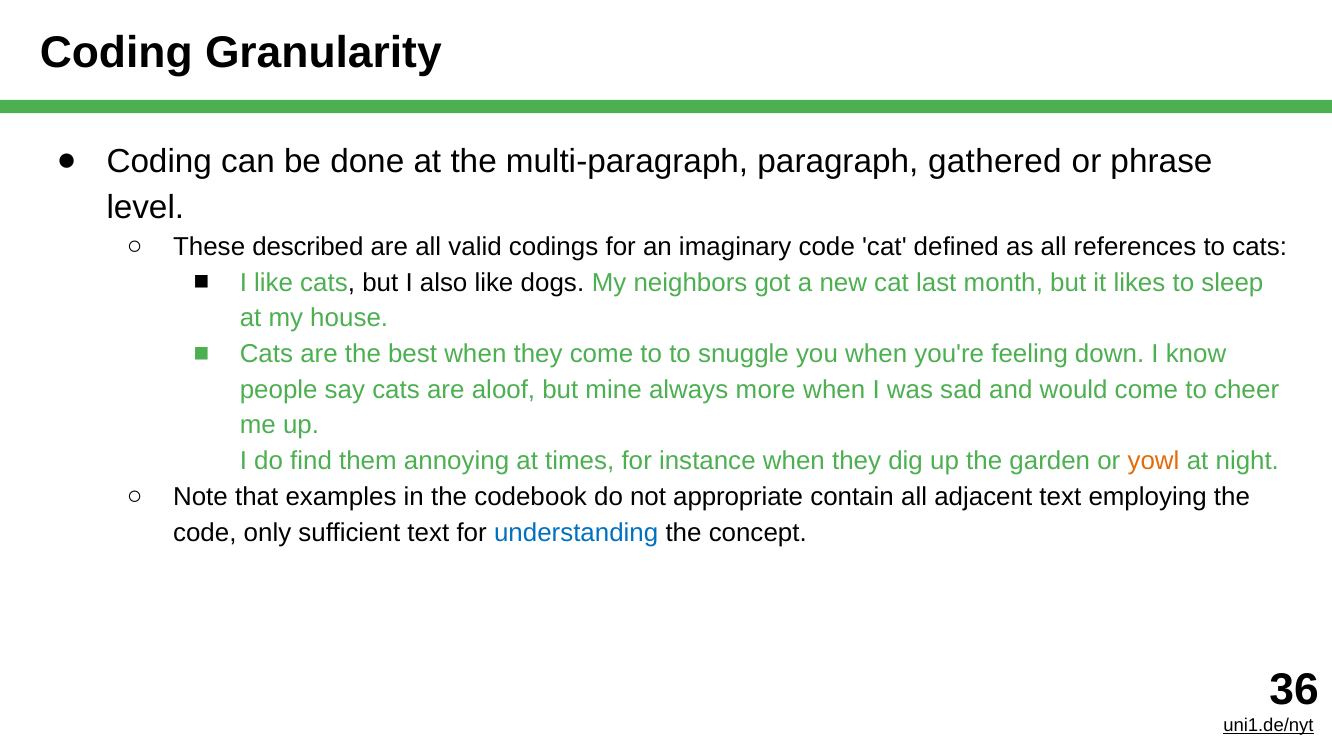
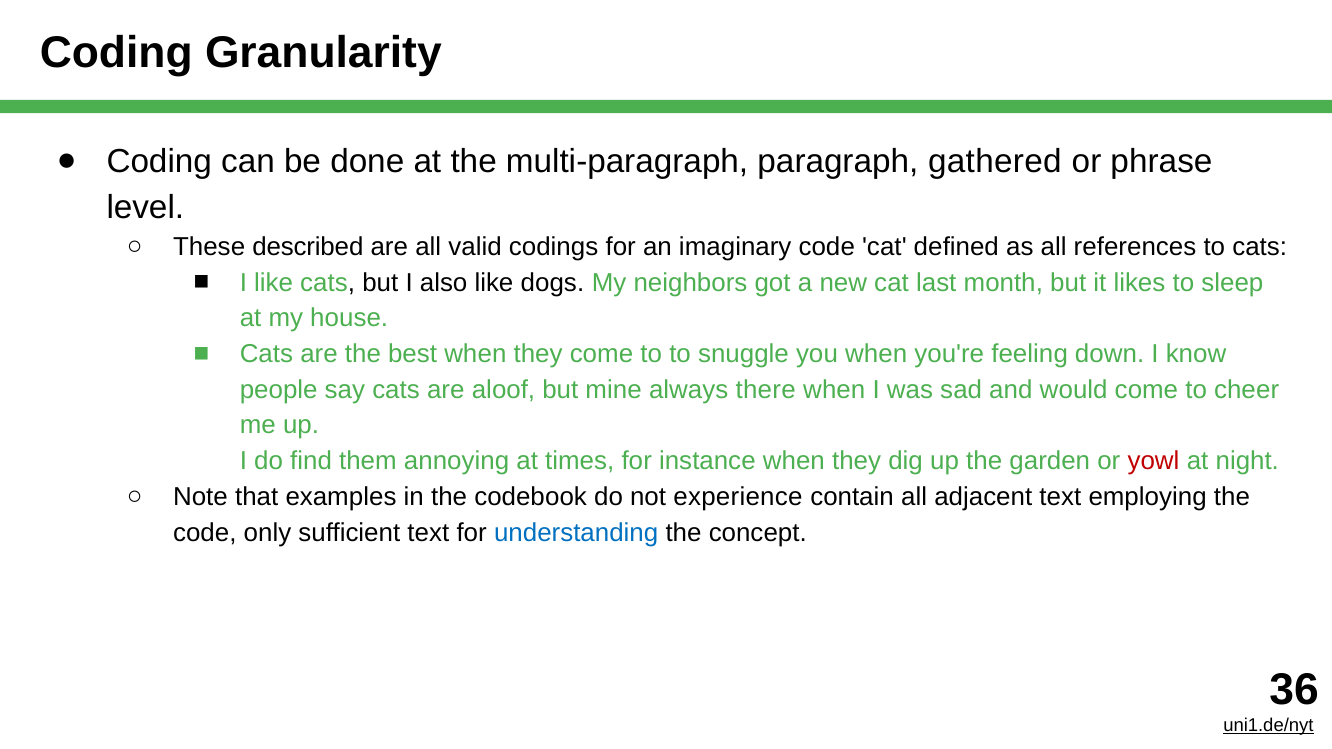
more: more -> there
yowl colour: orange -> red
appropriate: appropriate -> experience
